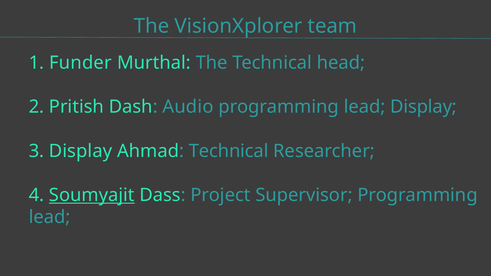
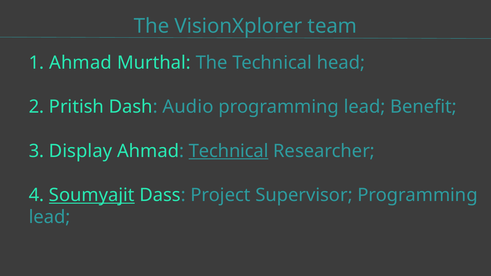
1 Funder: Funder -> Ahmad
lead Display: Display -> Benefit
Technical at (229, 151) underline: none -> present
